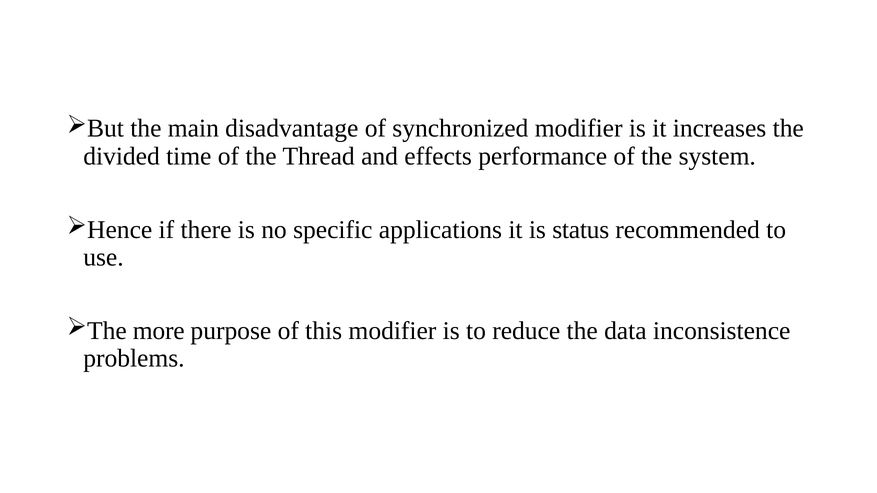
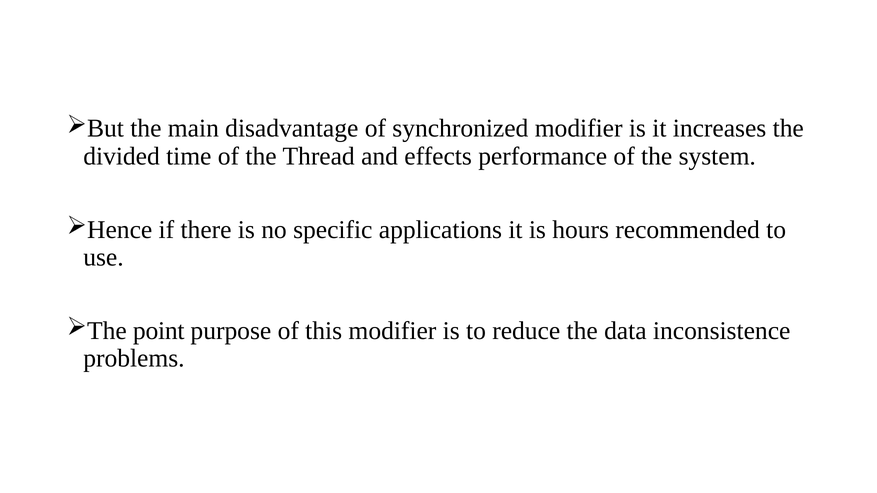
status: status -> hours
more: more -> point
